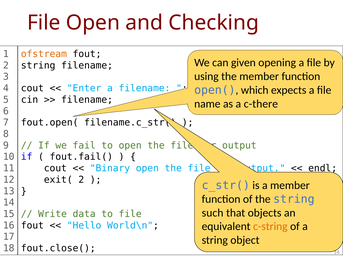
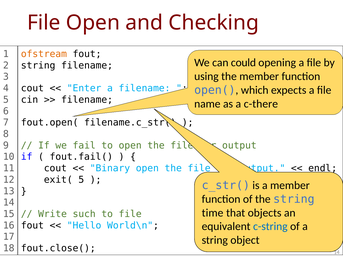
given: given -> could
exit( 2: 2 -> 5
such: such -> time
data: data -> such
c-string colour: orange -> blue
